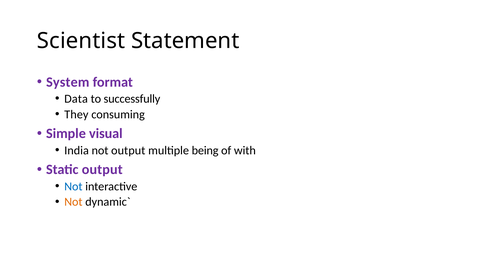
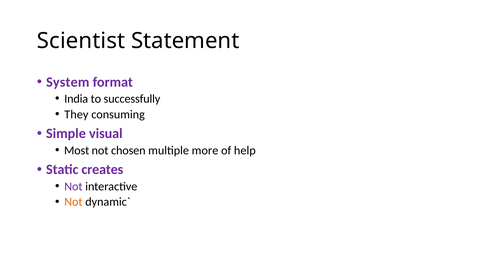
Data: Data -> India
India: India -> Most
not output: output -> chosen
being: being -> more
with: with -> help
Static output: output -> creates
Not at (73, 186) colour: blue -> purple
